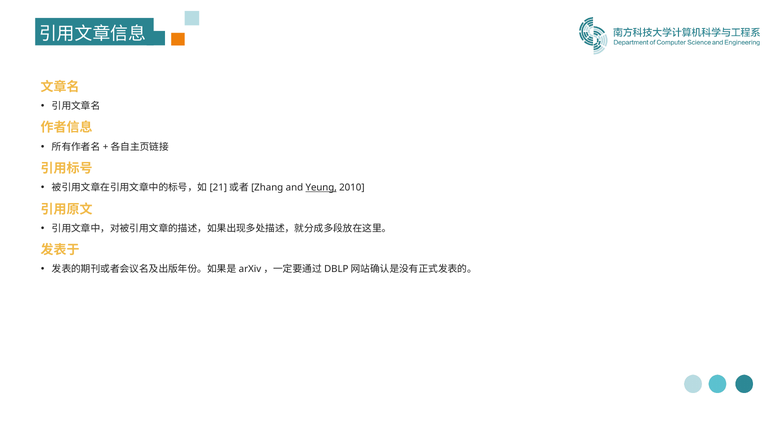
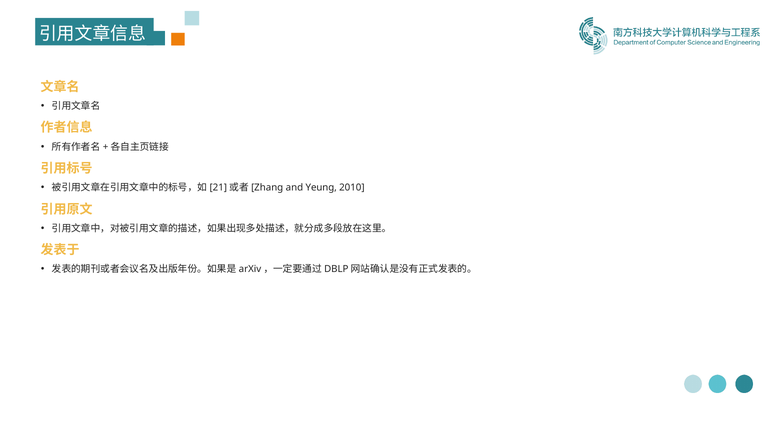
Yeung underline: present -> none
